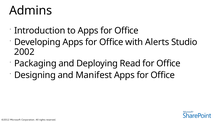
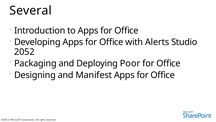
Admins: Admins -> Several
2002: 2002 -> 2052
Read: Read -> Poor
